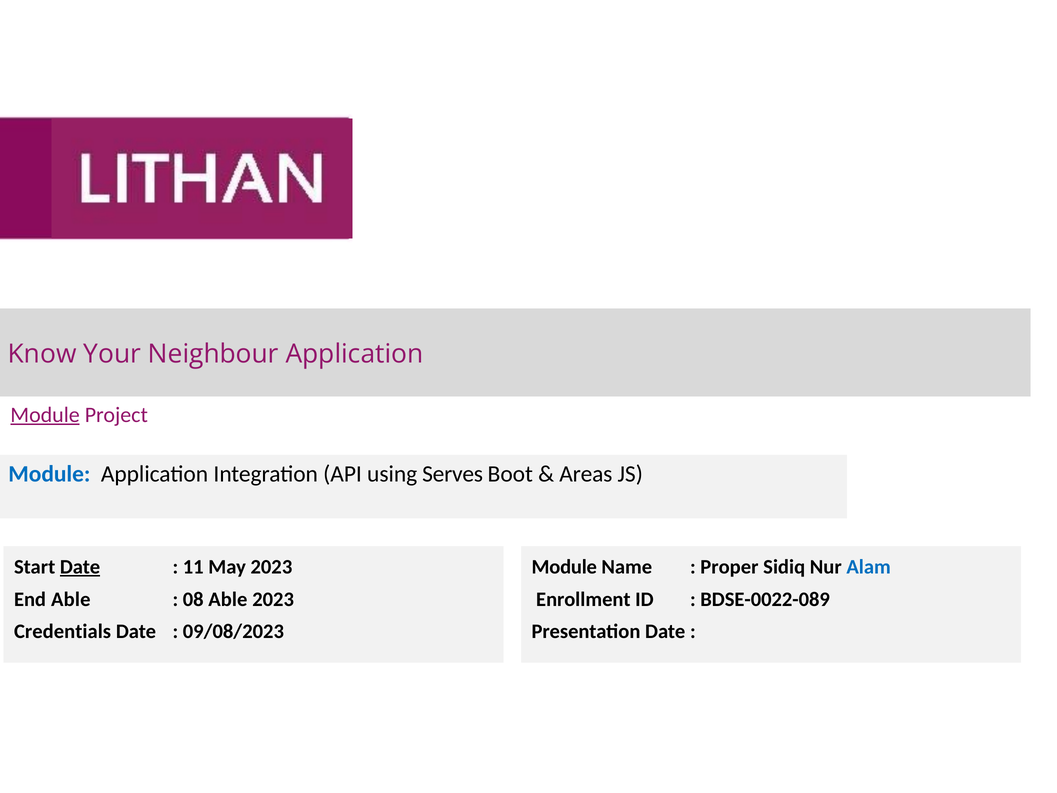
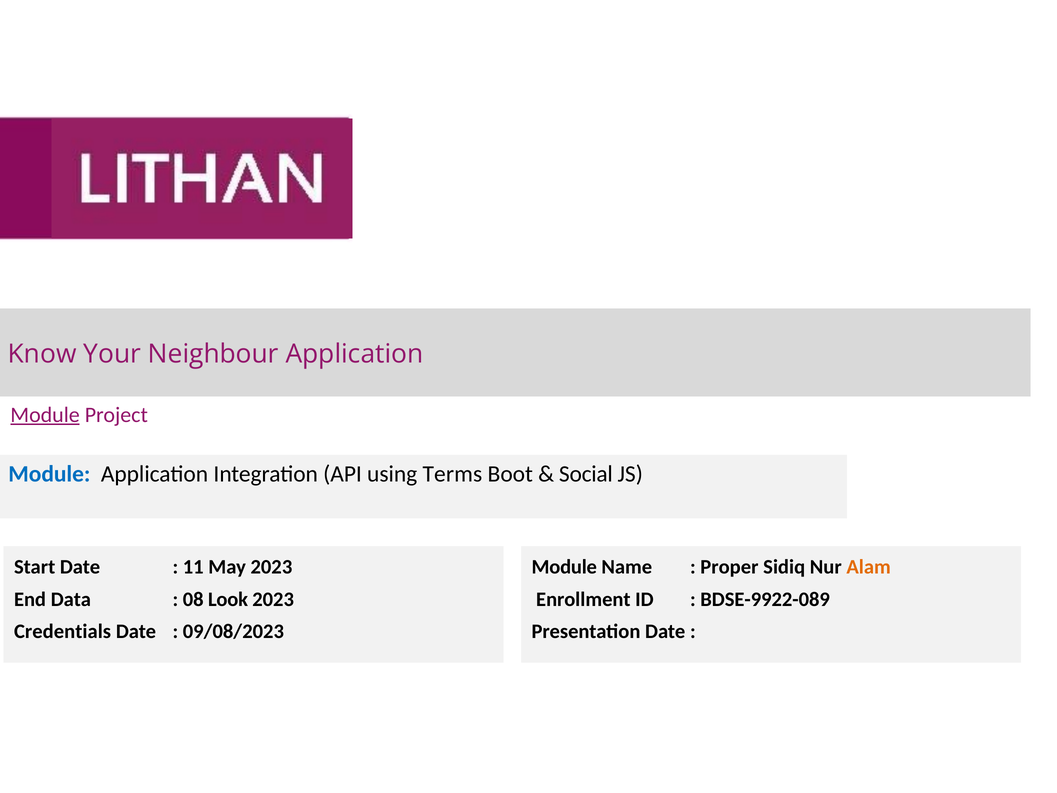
Serves: Serves -> Terms
Areas: Areas -> Social
Date at (80, 567) underline: present -> none
Alam colour: blue -> orange
End Able: Able -> Data
08 Able: Able -> Look
BDSE-0022-089: BDSE-0022-089 -> BDSE-9922-089
